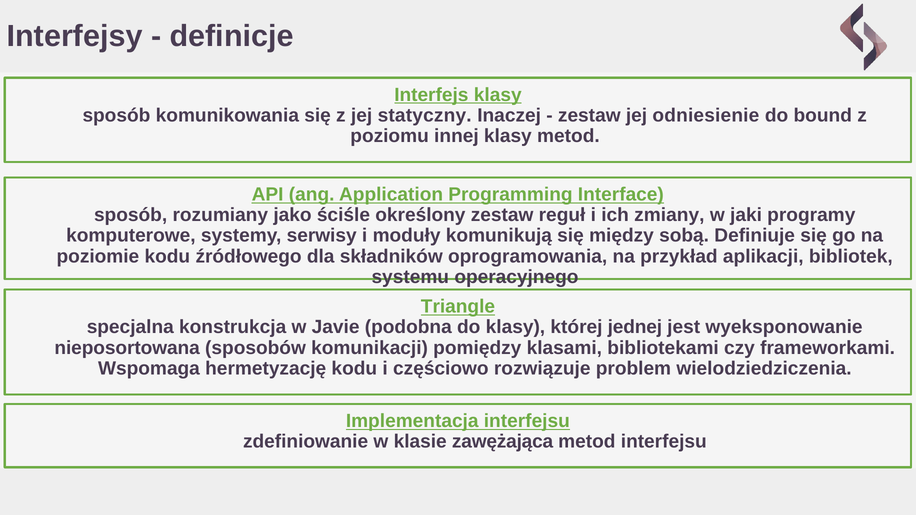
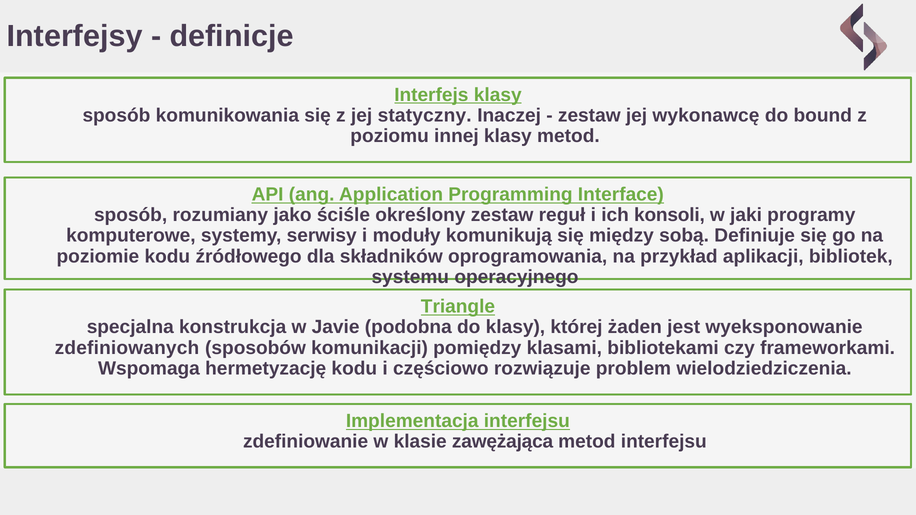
odniesienie: odniesienie -> wykonawcę
zmiany: zmiany -> konsoli
jednej: jednej -> żaden
nieposortowana: nieposortowana -> zdefiniowanych
